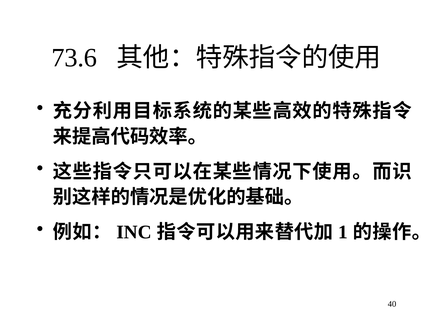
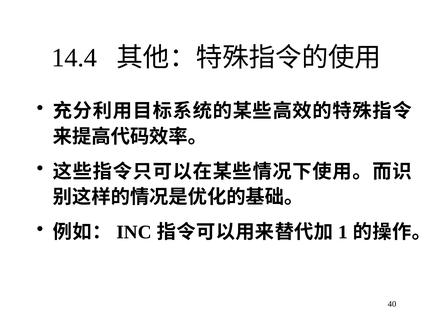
73.6: 73.6 -> 14.4
